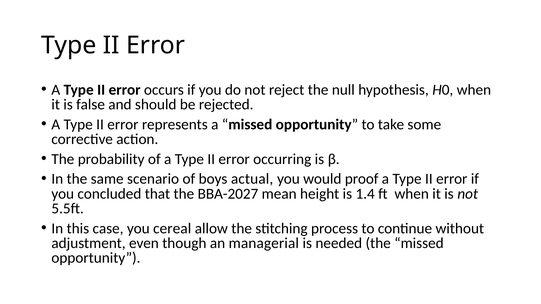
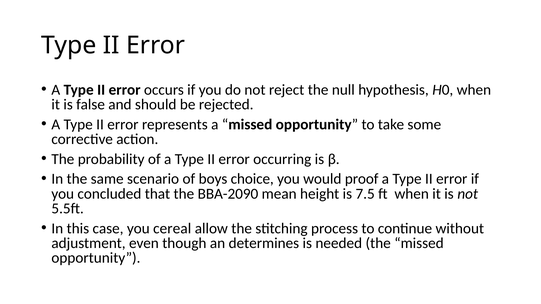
actual: actual -> choice
BBA-2027: BBA-2027 -> BBA-2090
1.4: 1.4 -> 7.5
managerial: managerial -> determines
